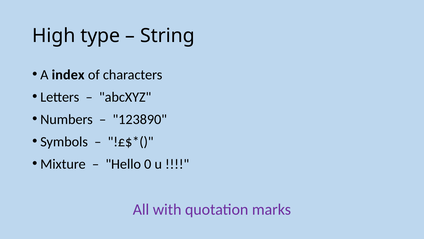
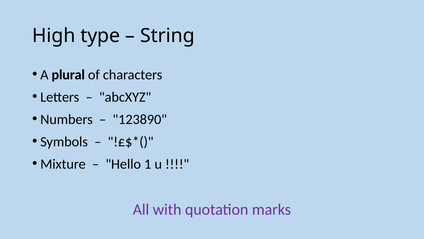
index: index -> plural
0: 0 -> 1
